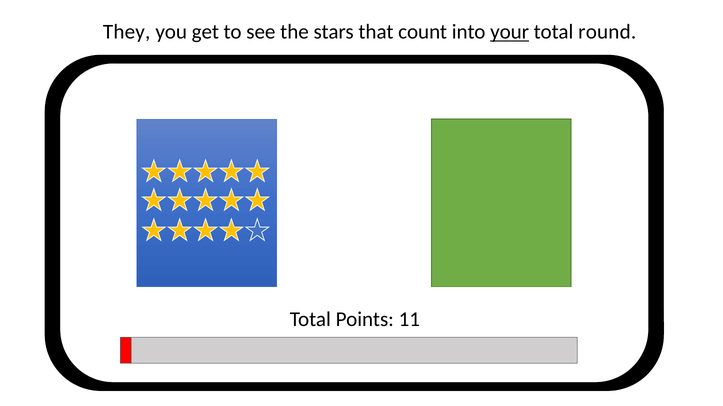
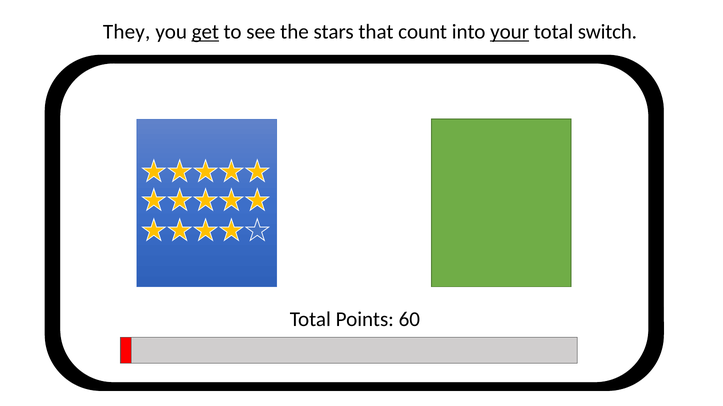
get underline: none -> present
round: round -> switch
11: 11 -> 60
